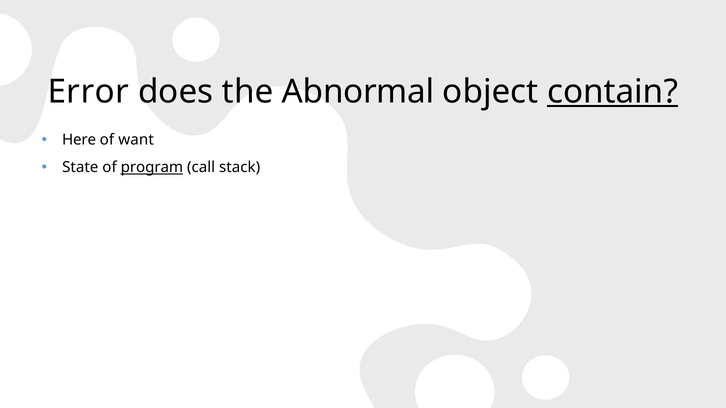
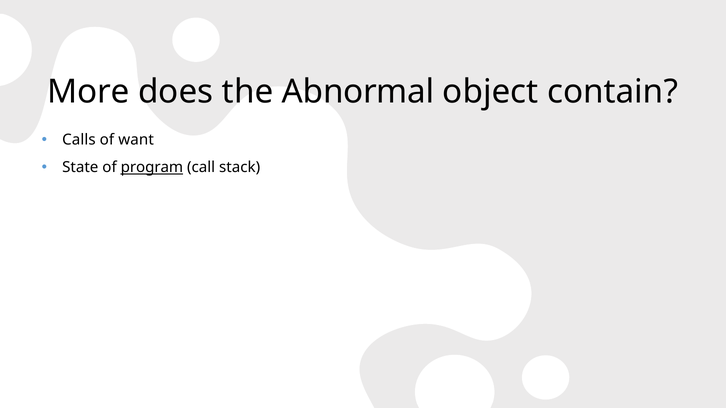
Error: Error -> More
contain underline: present -> none
Here: Here -> Calls
